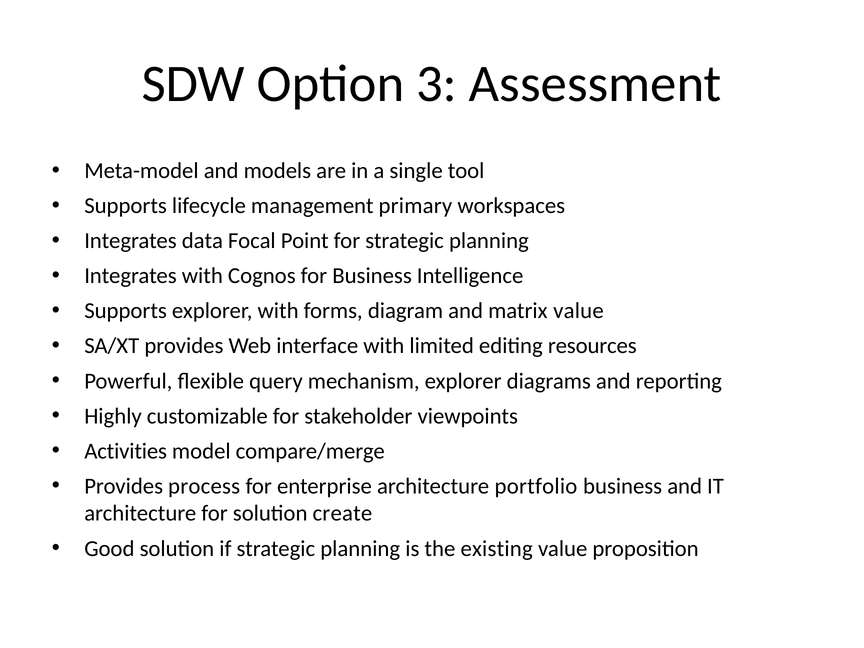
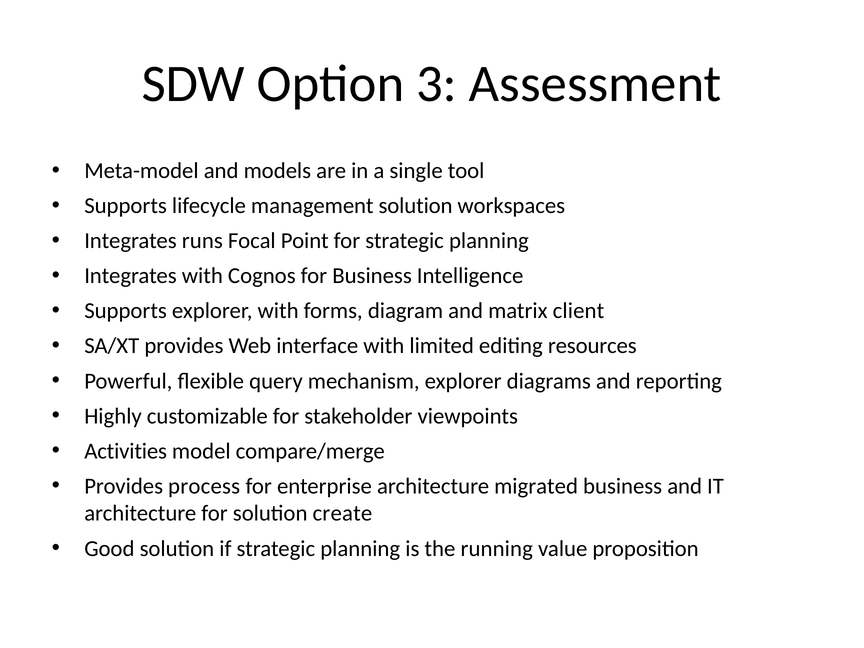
management primary: primary -> solution
data: data -> runs
matrix value: value -> client
portfolio: portfolio -> migrated
existing: existing -> running
